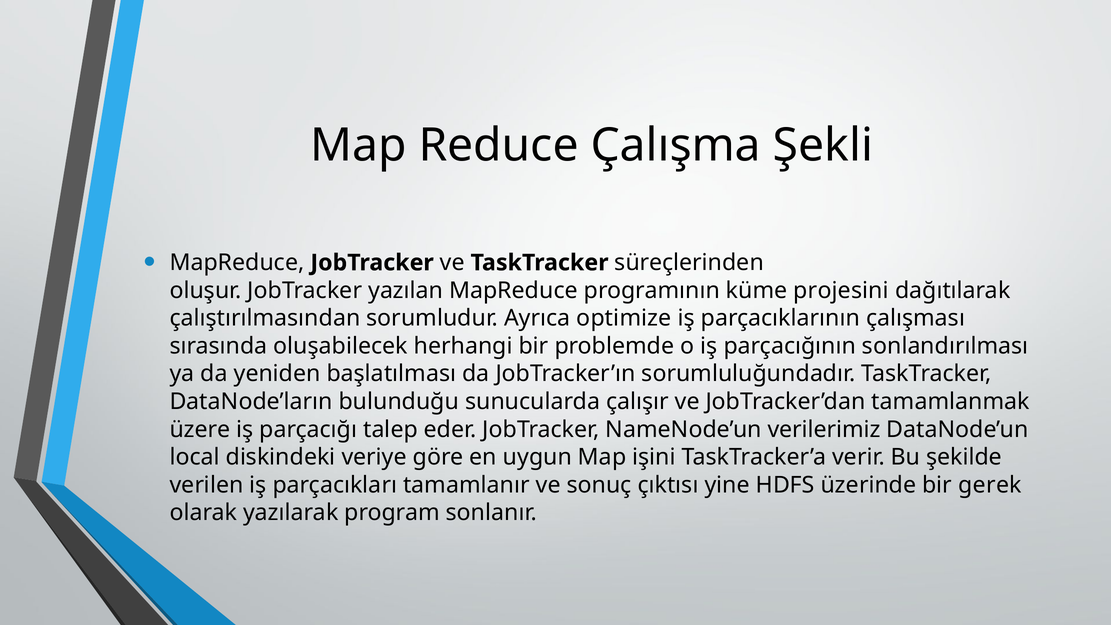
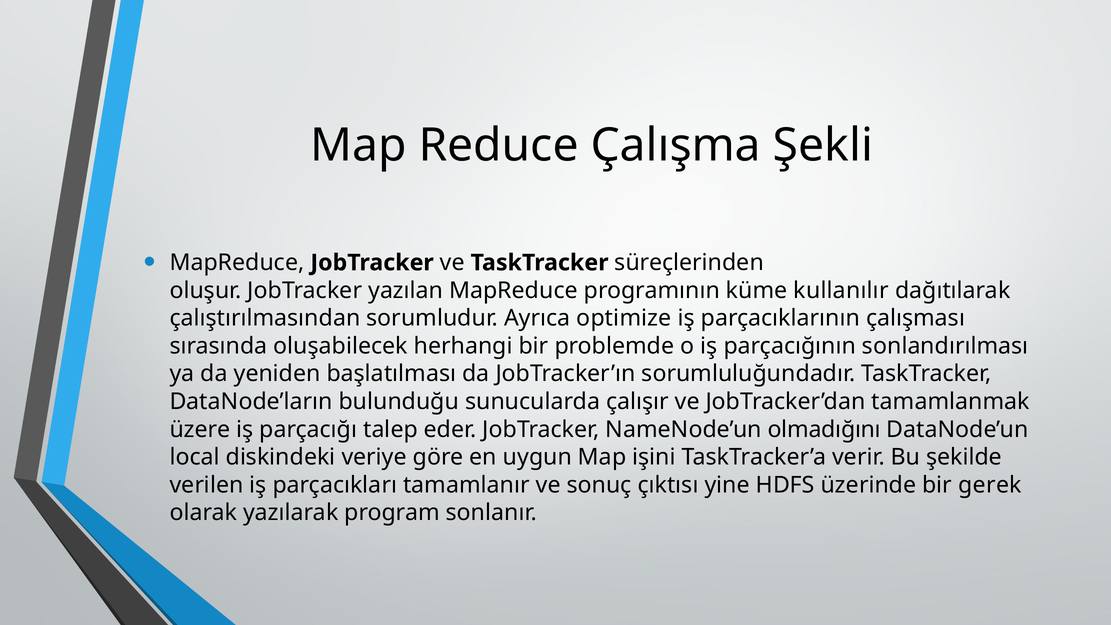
projesini: projesini -> kullanılır
verilerimiz: verilerimiz -> olmadığını
